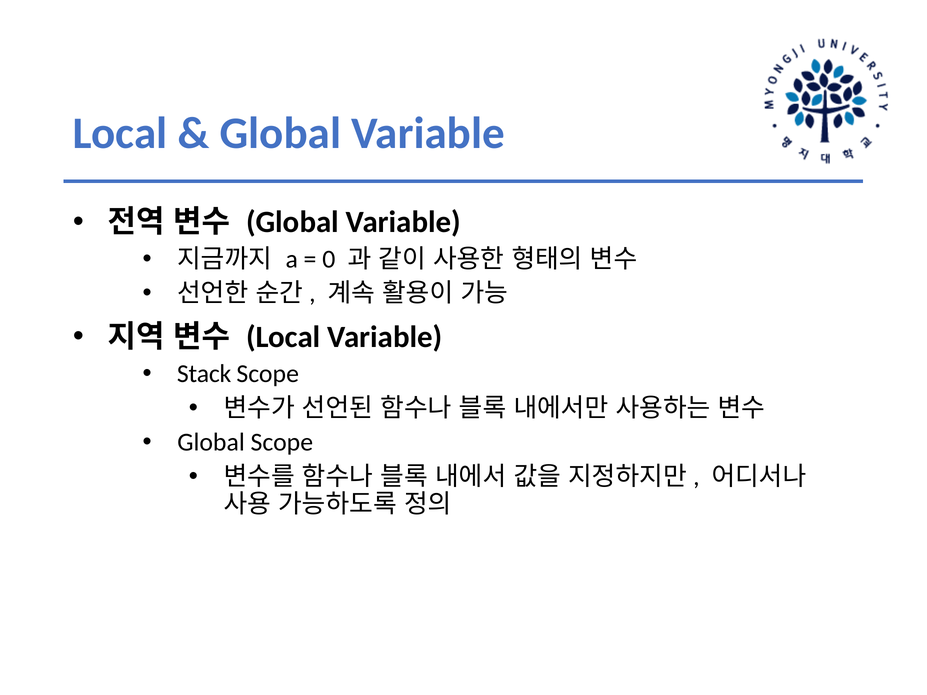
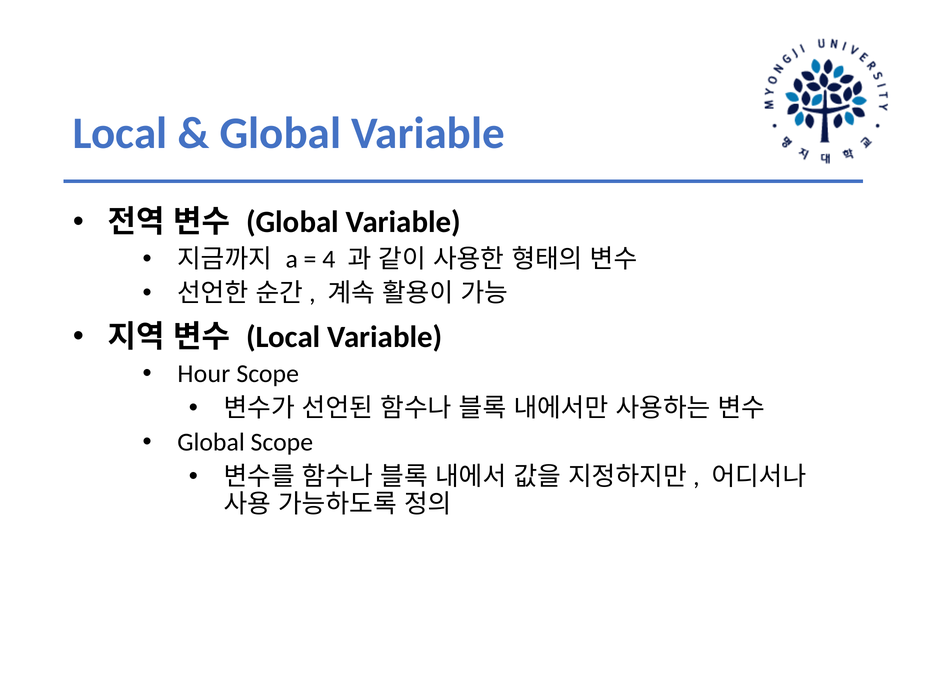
0: 0 -> 4
Stack: Stack -> Hour
